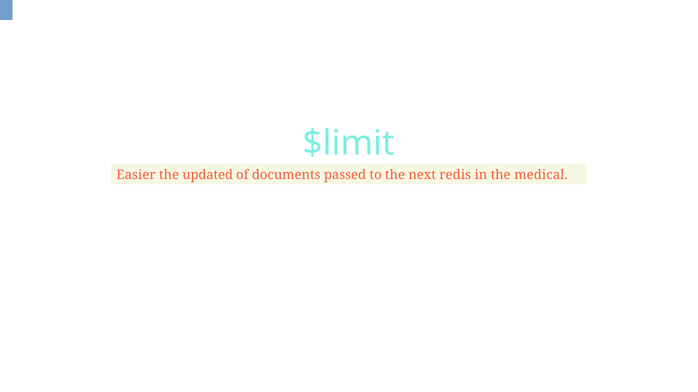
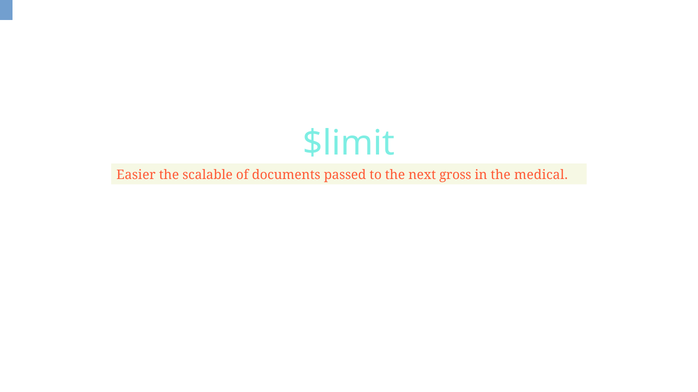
updated: updated -> scalable
redis: redis -> gross
